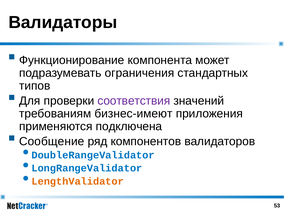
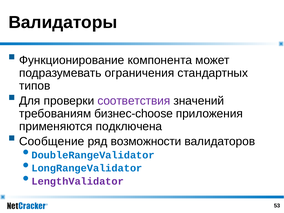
бизнес-имеют: бизнес-имеют -> бизнес-choose
компонентов: компонентов -> возможности
LengthValidator colour: orange -> purple
